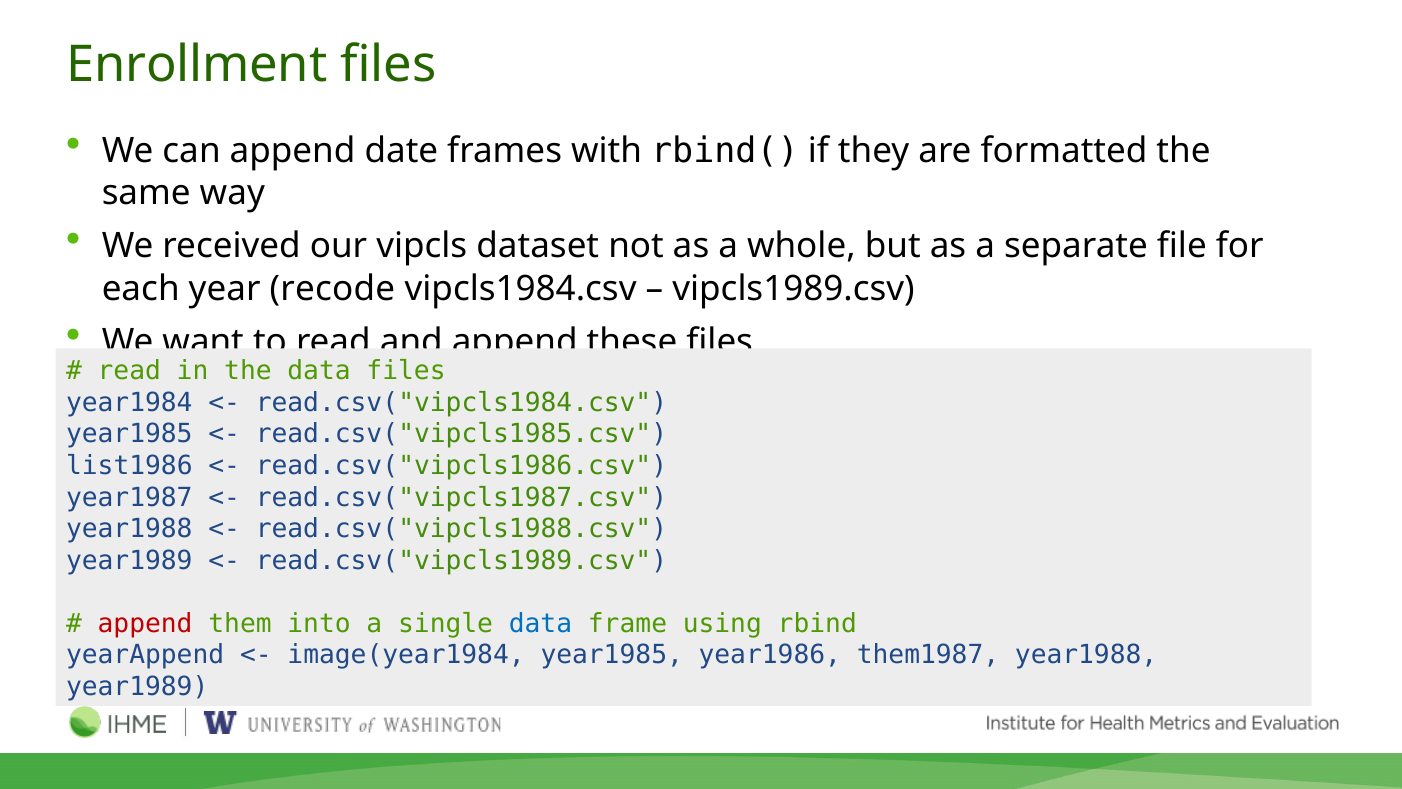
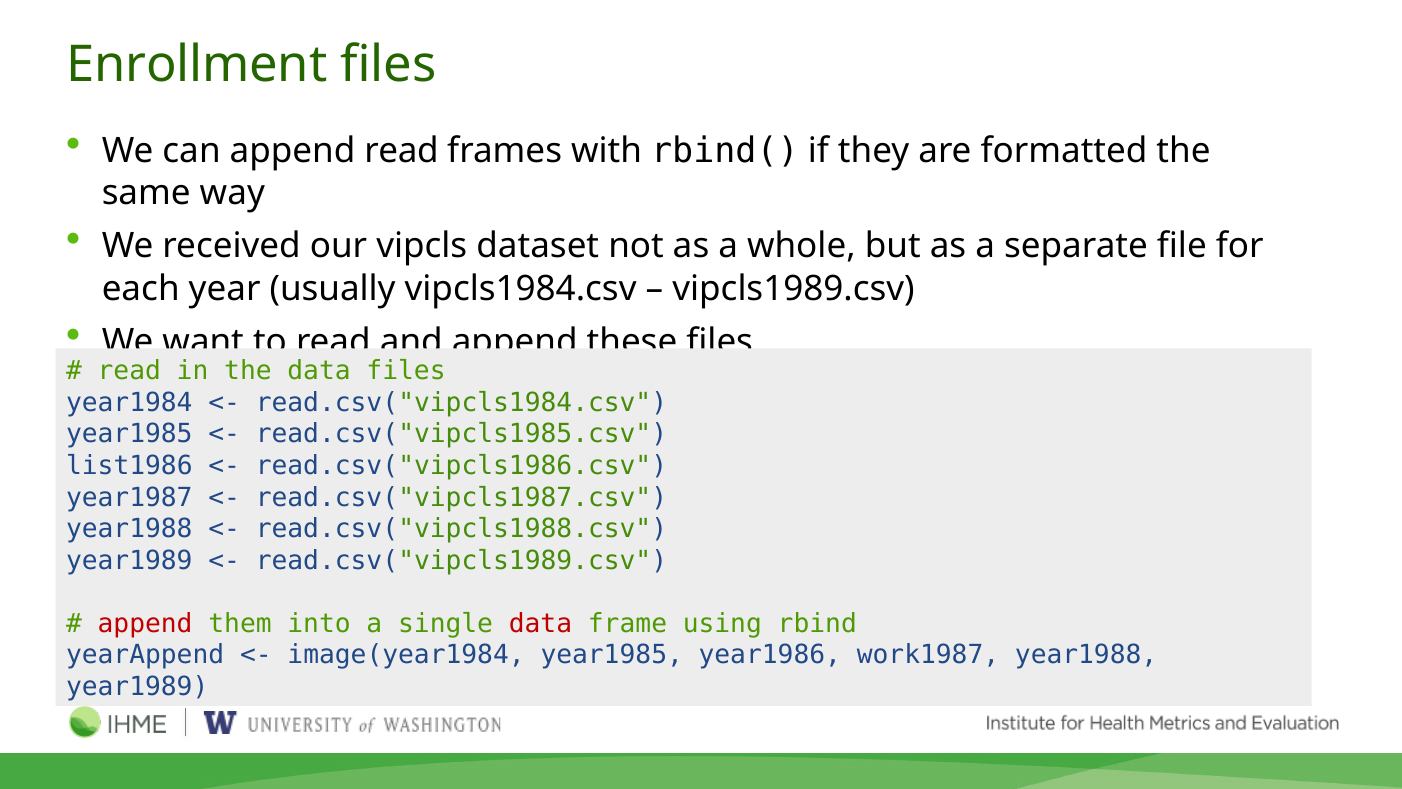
append date: date -> read
recode: recode -> usually
data at (540, 623) colour: blue -> red
them1987: them1987 -> work1987
